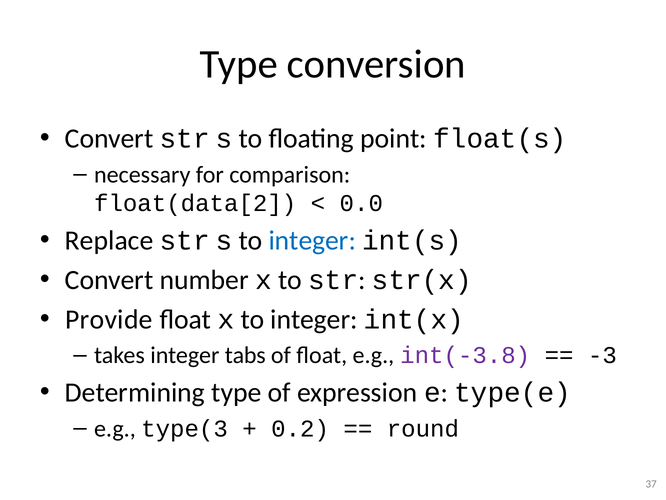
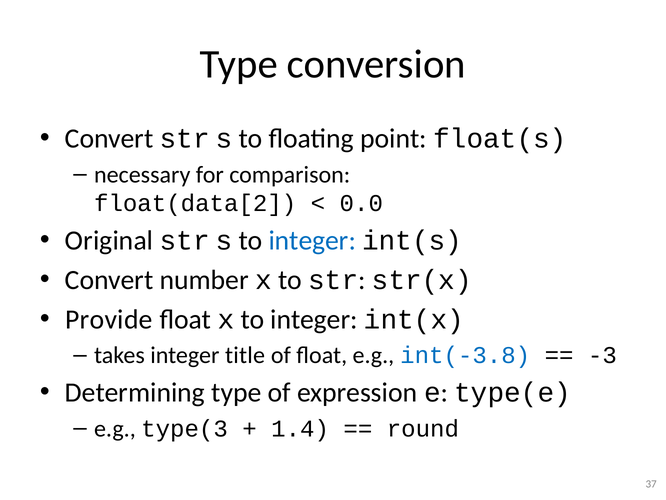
Replace: Replace -> Original
tabs: tabs -> title
int(-3.8 colour: purple -> blue
0.2: 0.2 -> 1.4
